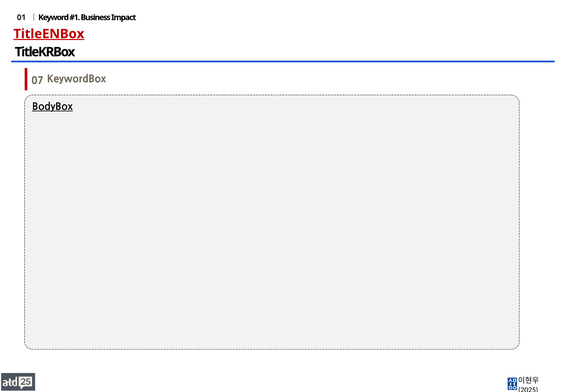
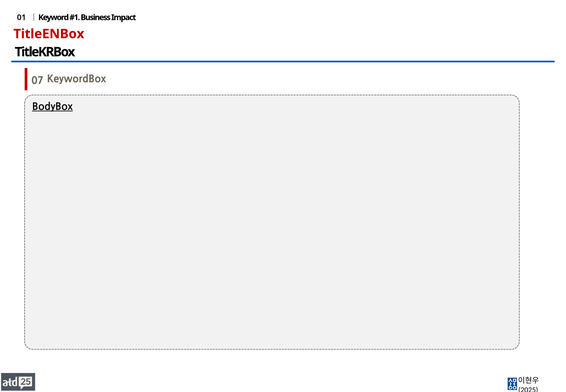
TitleENBox underline: present -> none
